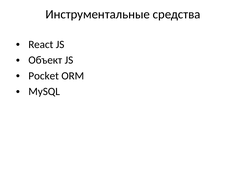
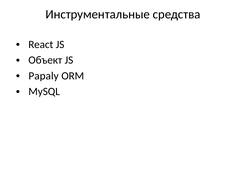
Pocket: Pocket -> Papaly
